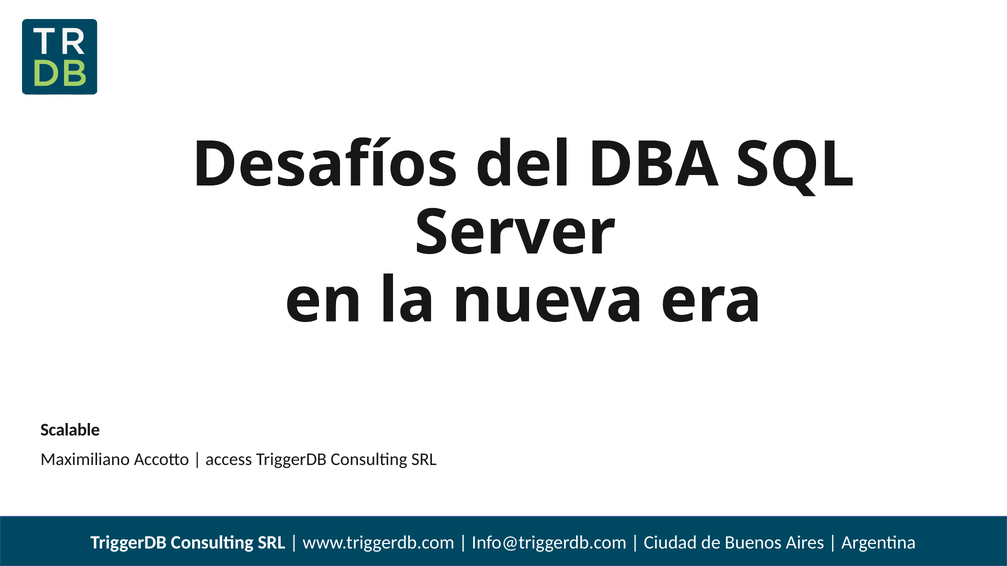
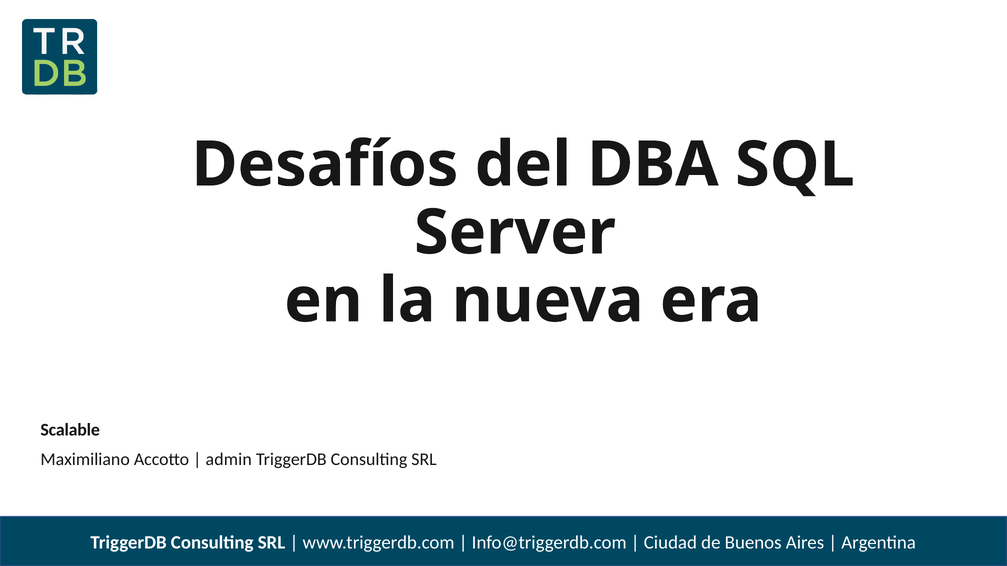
access: access -> admin
